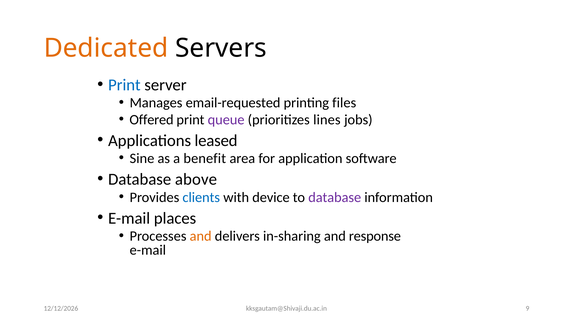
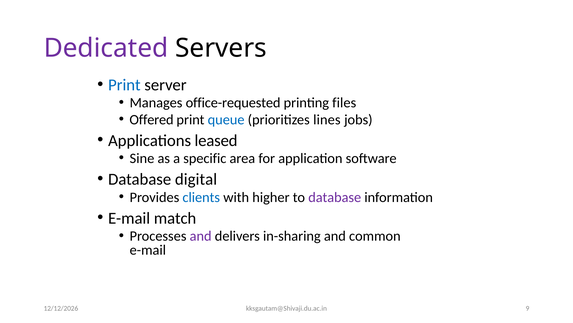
Dedicated colour: orange -> purple
email-requested: email-requested -> office-requested
queue colour: purple -> blue
benefit: benefit -> specific
above: above -> digital
device: device -> higher
places: places -> match
and at (201, 236) colour: orange -> purple
response: response -> common
